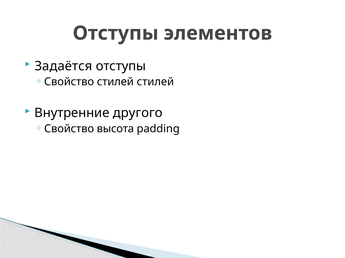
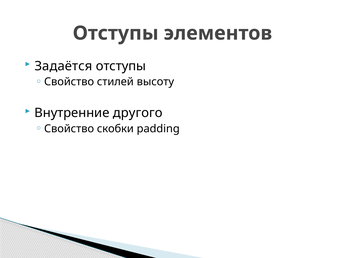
стилей стилей: стилей -> высоту
высота: высота -> скобки
